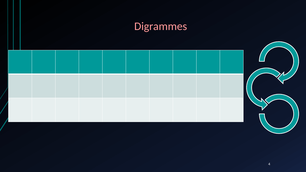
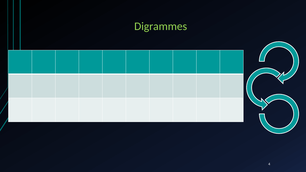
Digrammes colour: pink -> light green
